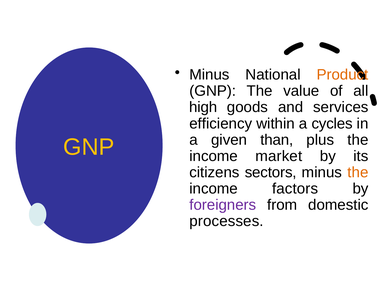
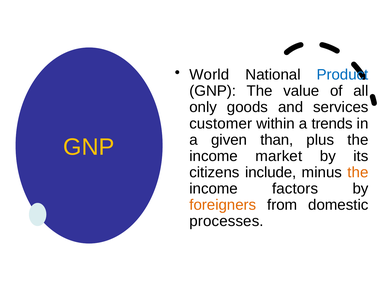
Minus at (209, 75): Minus -> World
Product colour: orange -> blue
high: high -> only
efficiency: efficiency -> customer
cycles: cycles -> trends
sectors: sectors -> include
foreigners colour: purple -> orange
